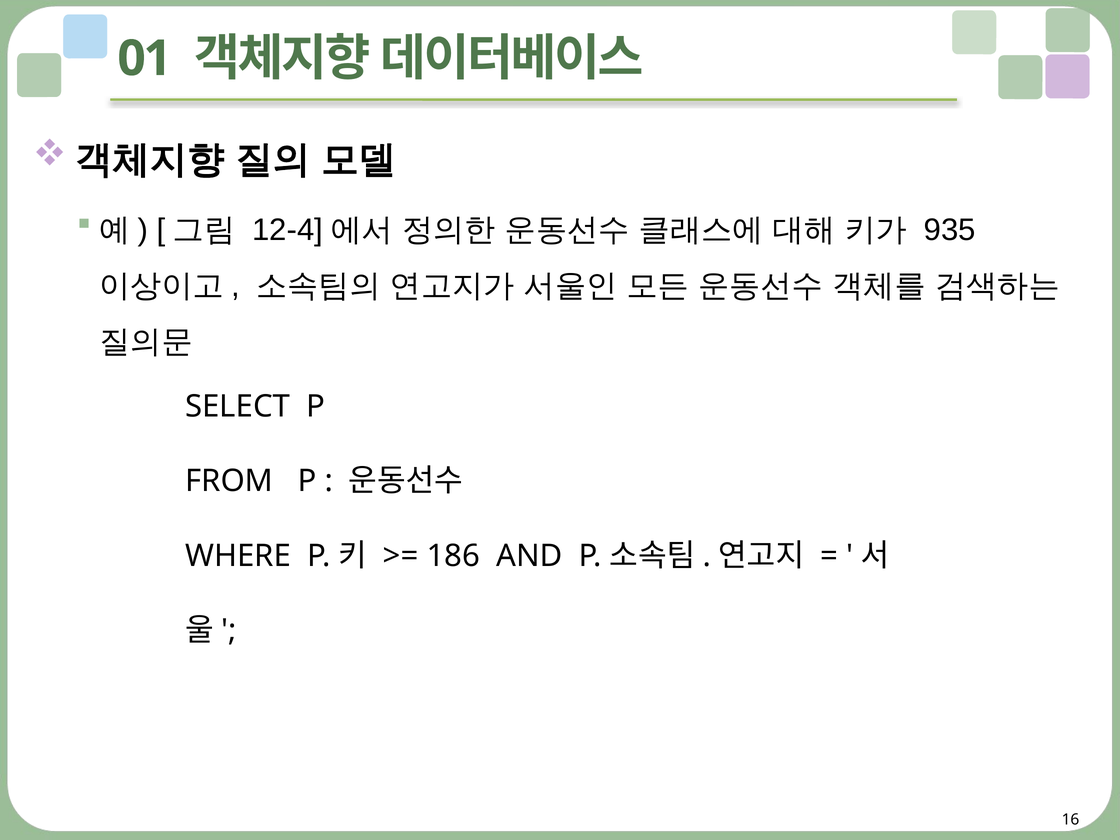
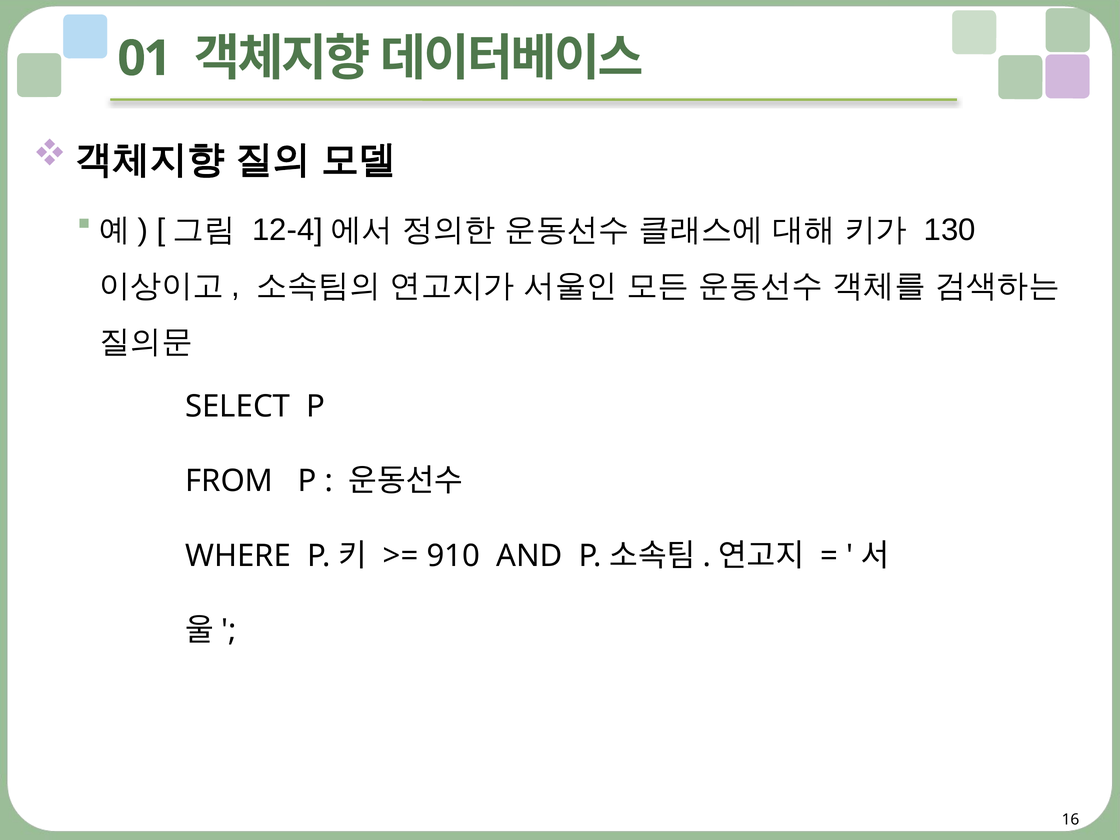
935: 935 -> 130
186: 186 -> 910
